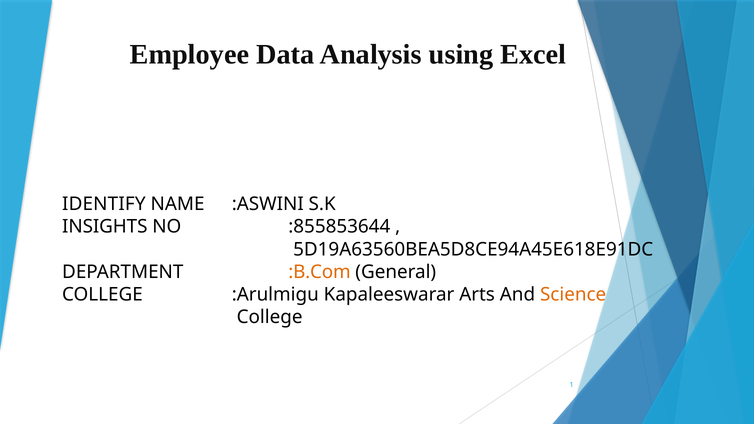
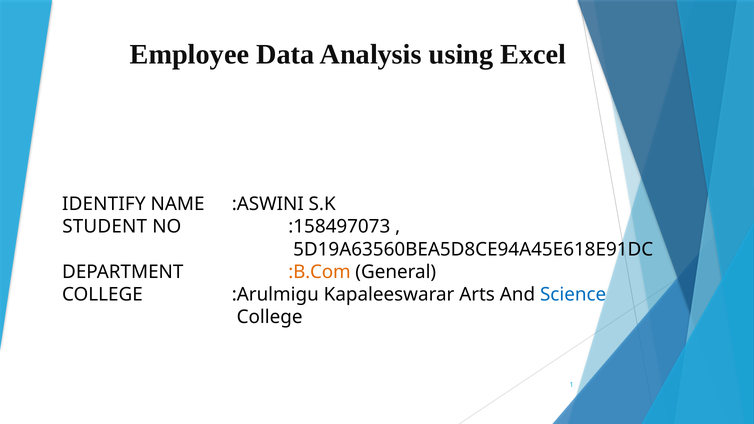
INSIGHTS: INSIGHTS -> STUDENT
:855853644: :855853644 -> :158497073
Science colour: orange -> blue
